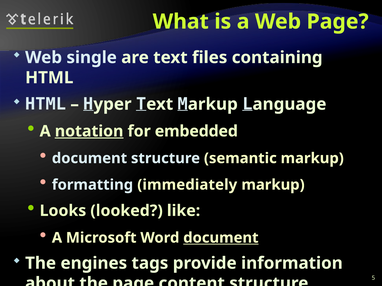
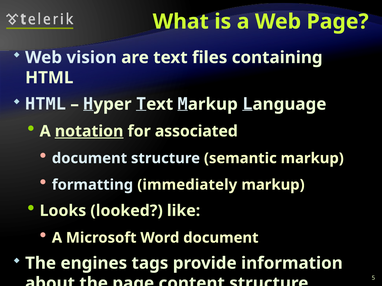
single: single -> vision
embedded: embedded -> associated
document at (221, 238) underline: present -> none
